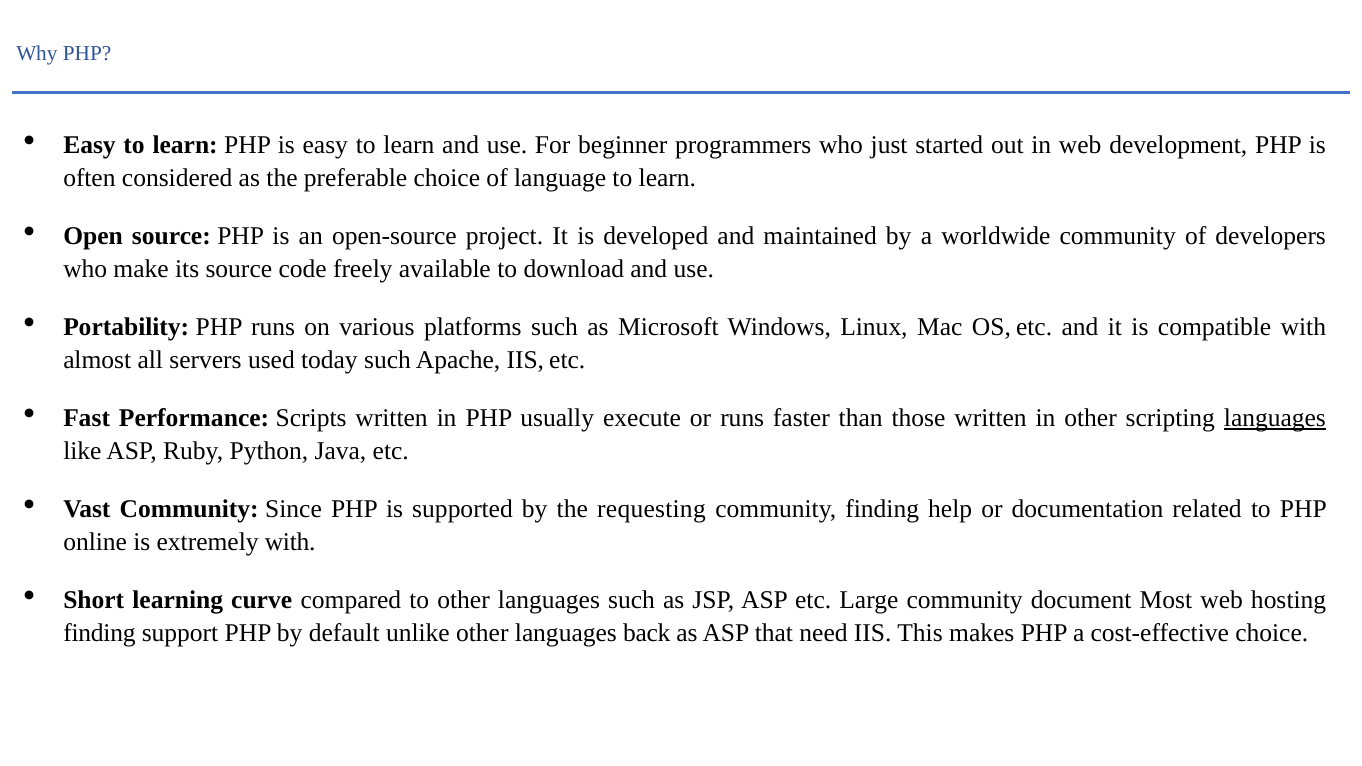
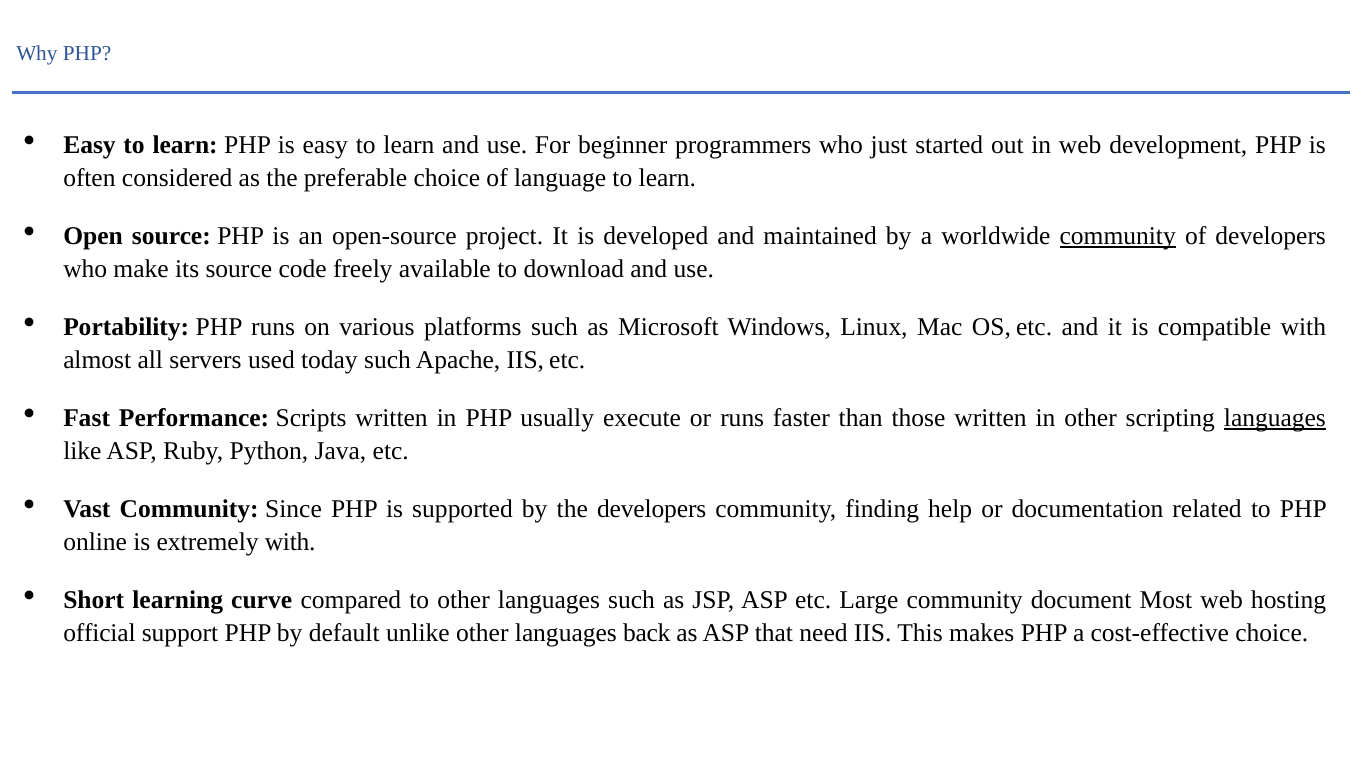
community at (1118, 236) underline: none -> present
the requesting: requesting -> developers
finding at (99, 633): finding -> official
